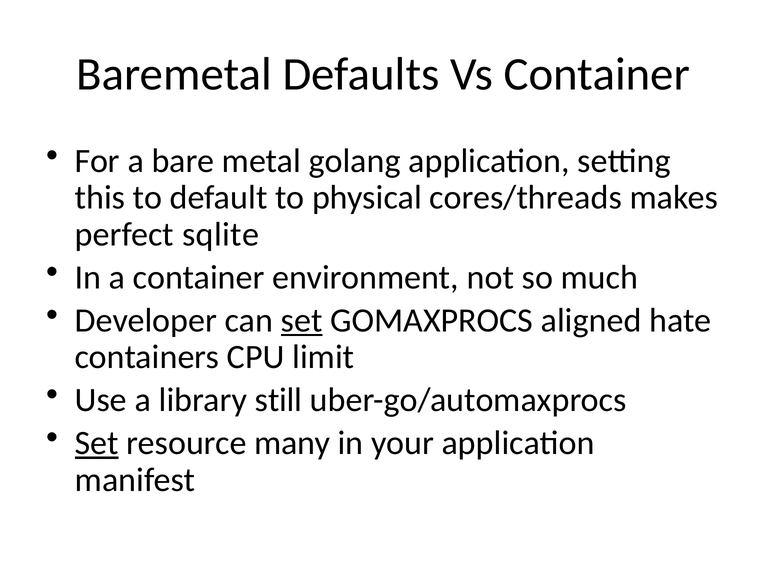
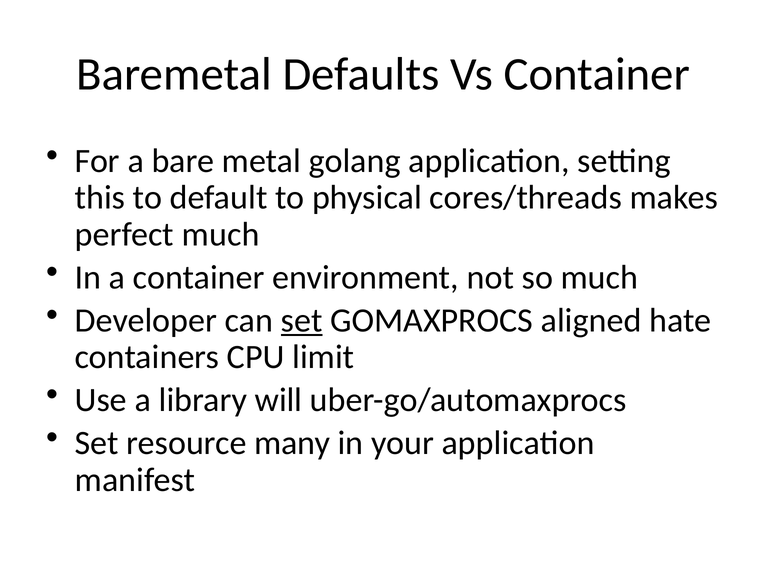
perfect sqlite: sqlite -> much
still: still -> will
Set at (97, 443) underline: present -> none
